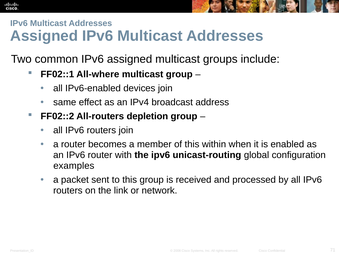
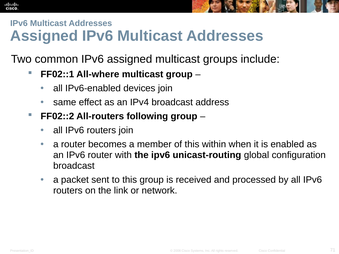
depletion: depletion -> following
examples at (74, 166): examples -> broadcast
